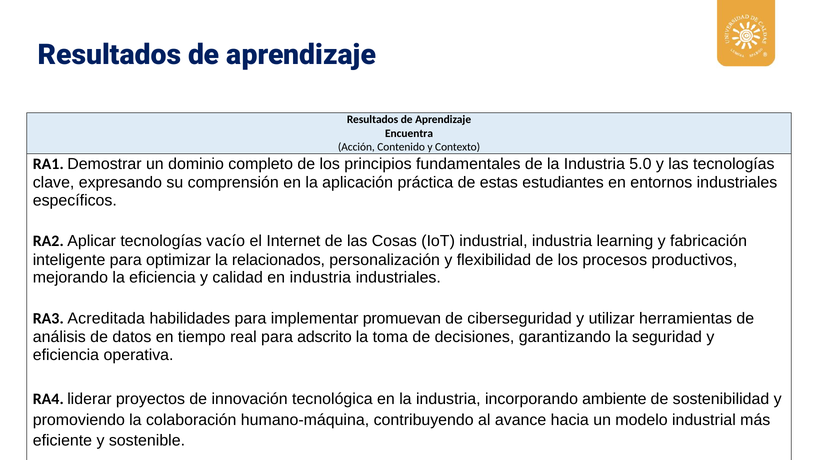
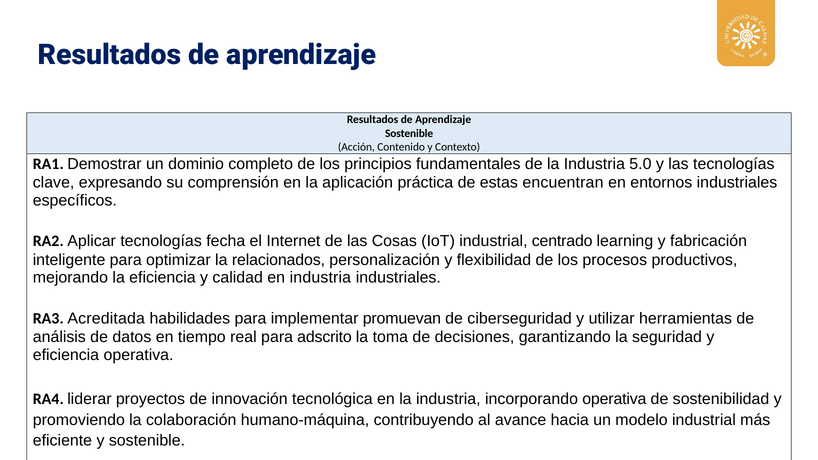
Encuentra at (409, 133): Encuentra -> Sostenible
estudiantes: estudiantes -> encuentran
vacío: vacío -> fecha
industrial industria: industria -> centrado
incorporando ambiente: ambiente -> operativa
